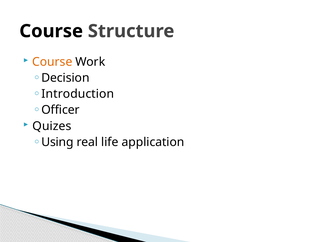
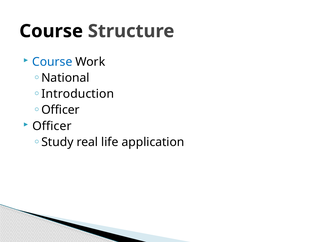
Course at (52, 62) colour: orange -> blue
Decision: Decision -> National
Quizes at (52, 126): Quizes -> Officer
Using: Using -> Study
